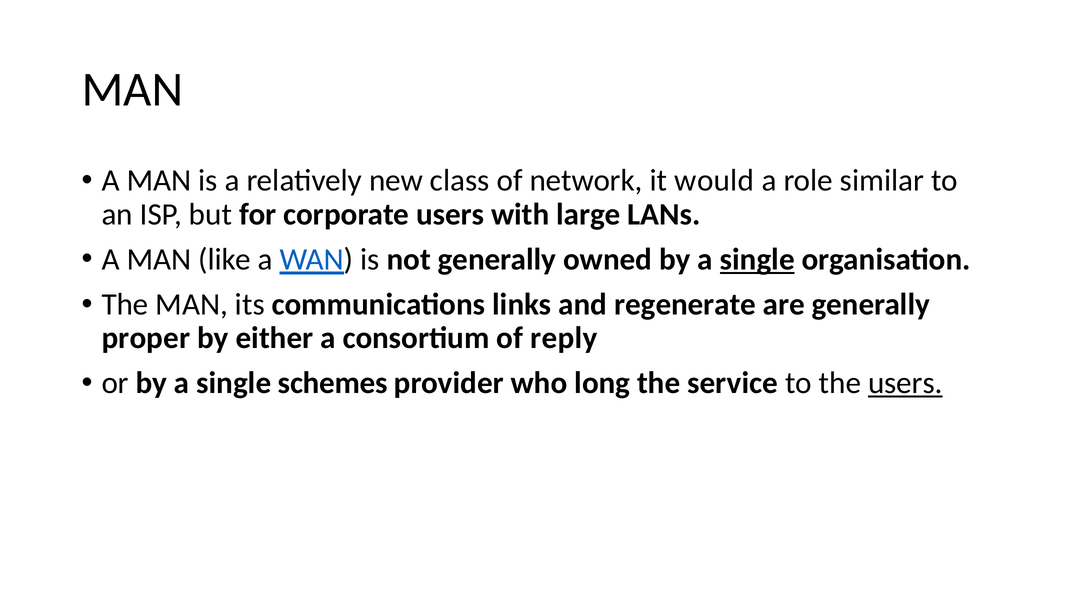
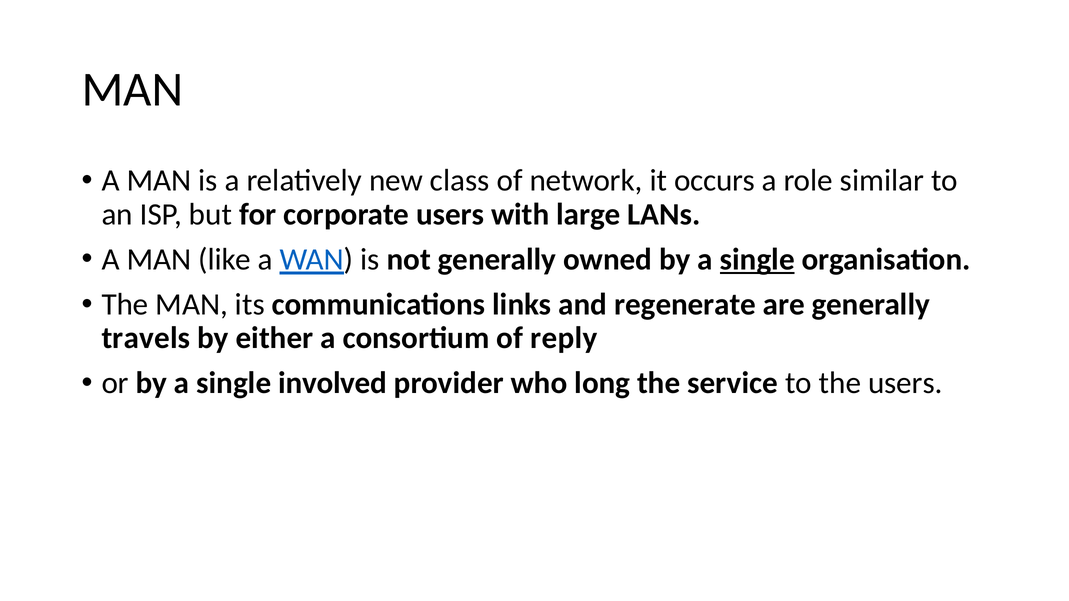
would: would -> occurs
proper: proper -> travels
schemes: schemes -> involved
users at (905, 383) underline: present -> none
